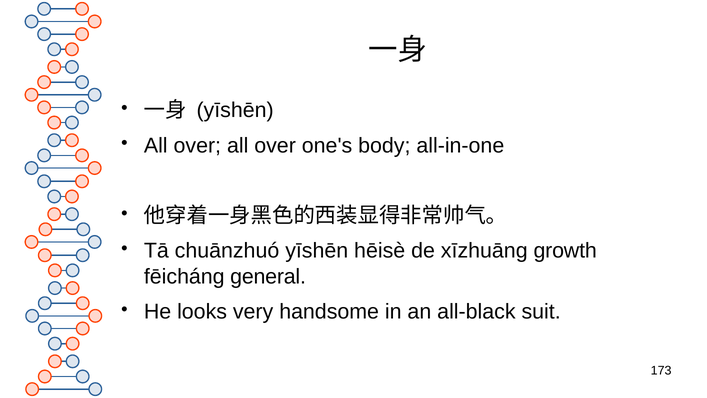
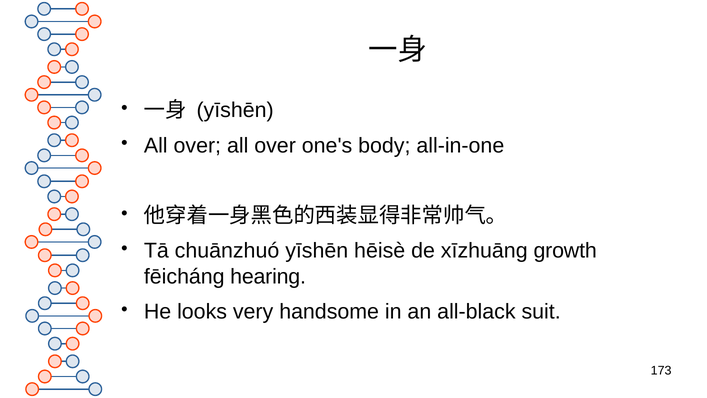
general: general -> hearing
